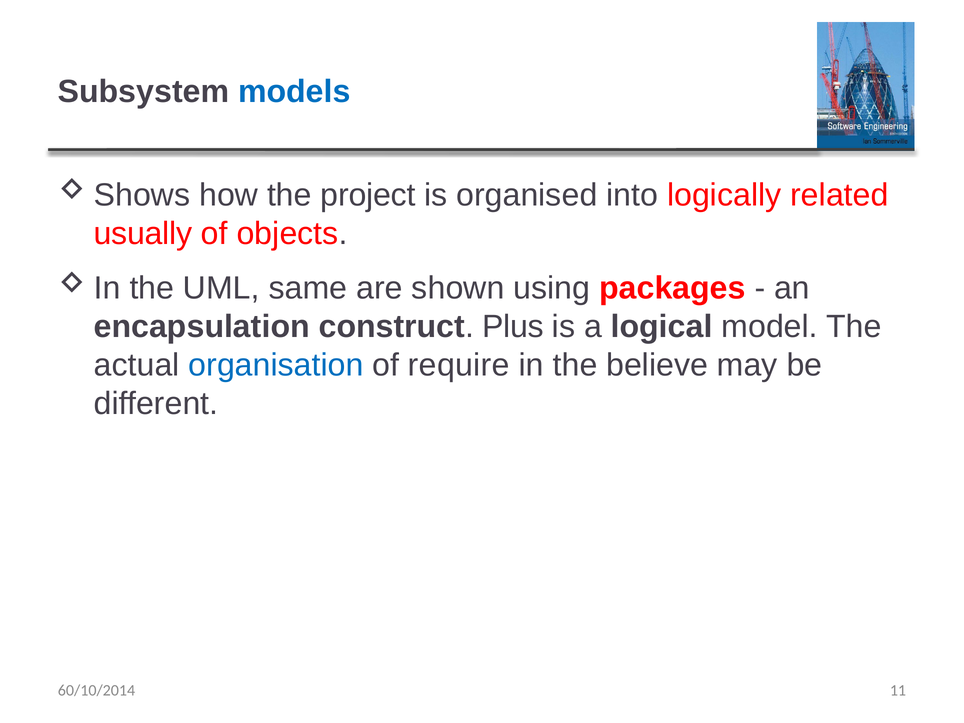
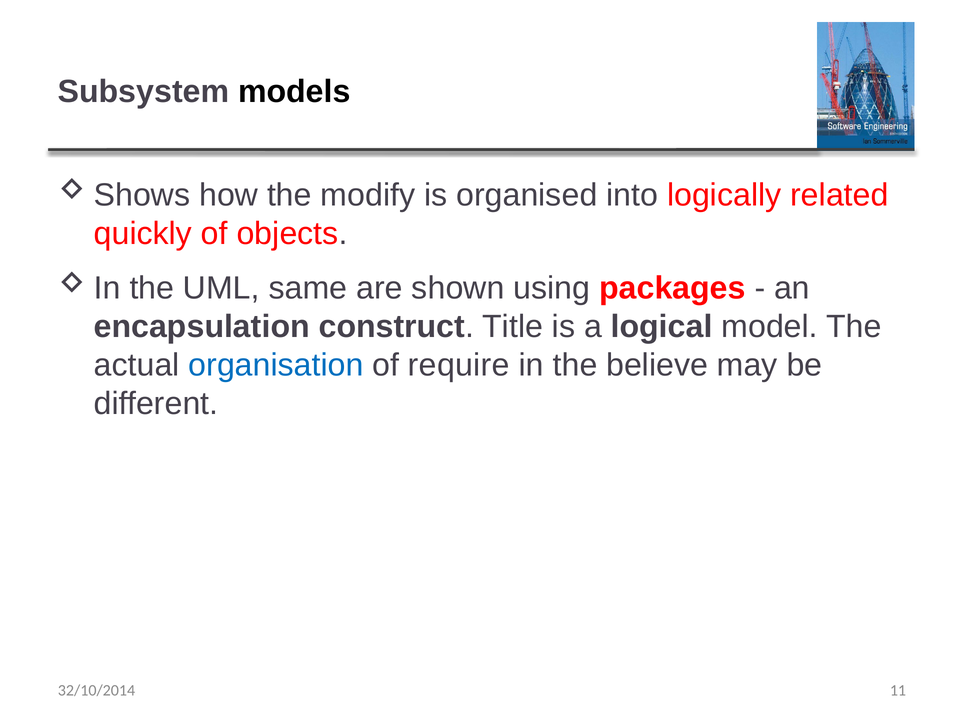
models colour: blue -> black
project: project -> modify
usually: usually -> quickly
Plus: Plus -> Title
60/10/2014: 60/10/2014 -> 32/10/2014
